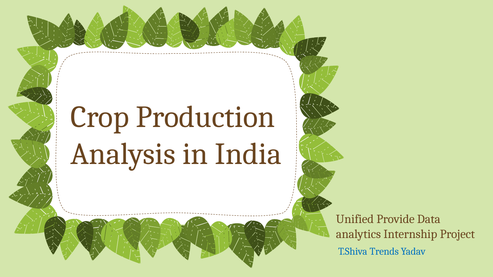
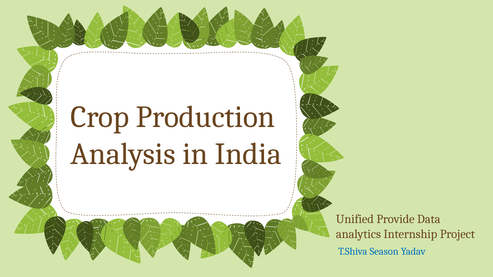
Trends: Trends -> Season
